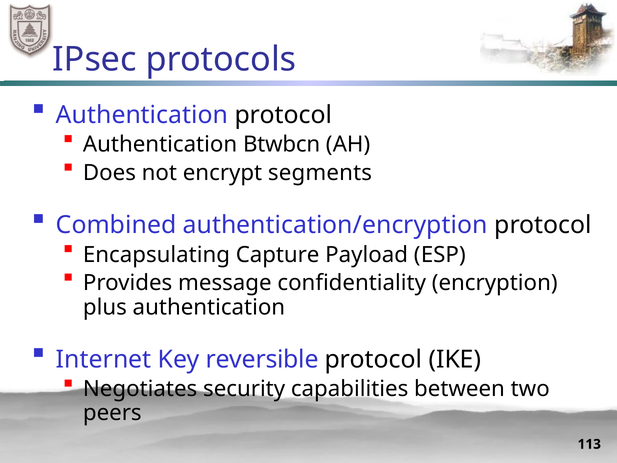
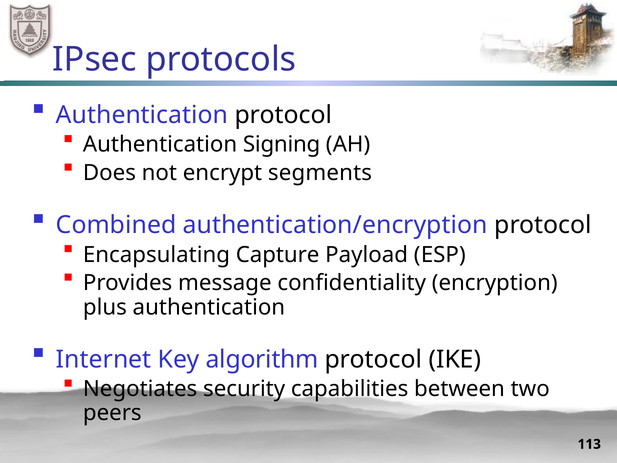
Btwbcn: Btwbcn -> Signing
reversible: reversible -> algorithm
